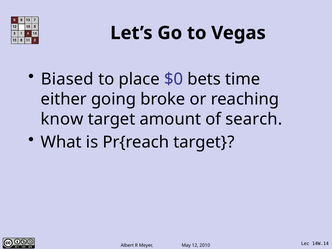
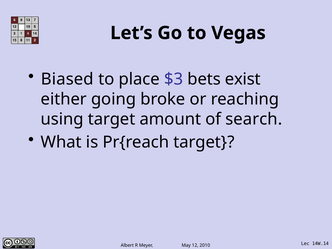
$0: $0 -> $3
time: time -> exist
know: know -> using
